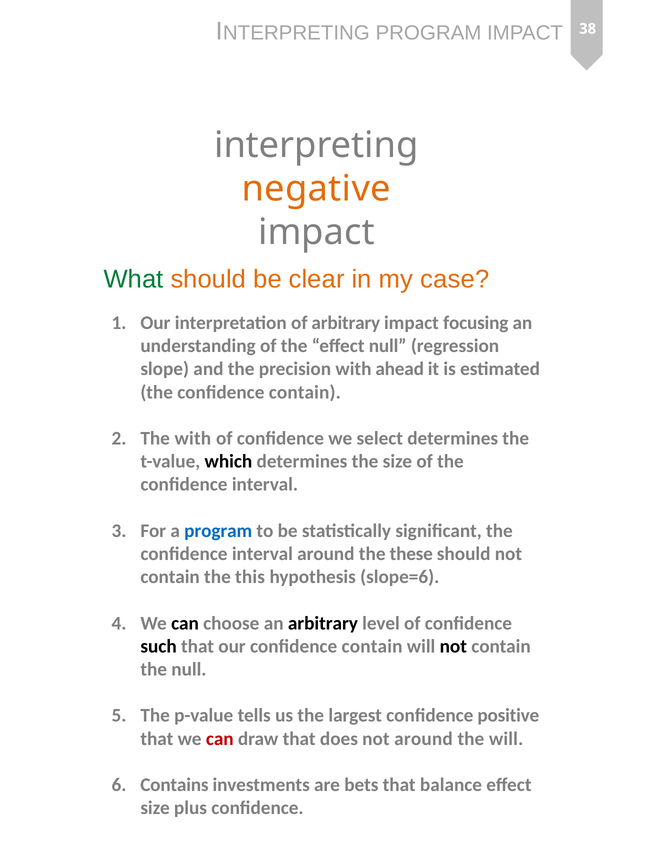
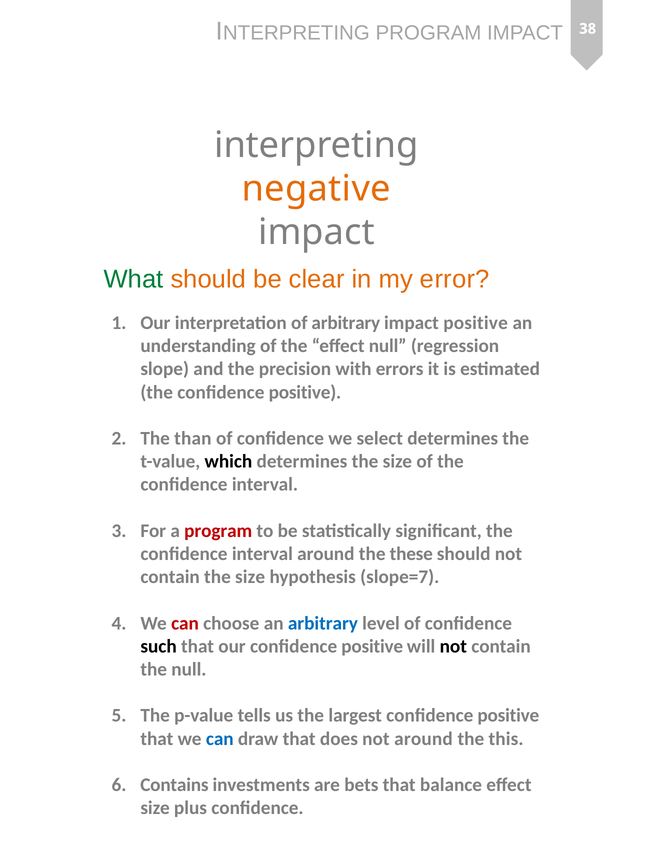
case: case -> error
impact focusing: focusing -> positive
ahead: ahead -> errors
the confidence contain: contain -> positive
The with: with -> than
program at (218, 530) colour: blue -> red
contain the this: this -> size
slope=6: slope=6 -> slope=7
can at (185, 623) colour: black -> red
arbitrary at (323, 623) colour: black -> blue
our confidence contain: contain -> positive
can at (220, 738) colour: red -> blue
the will: will -> this
